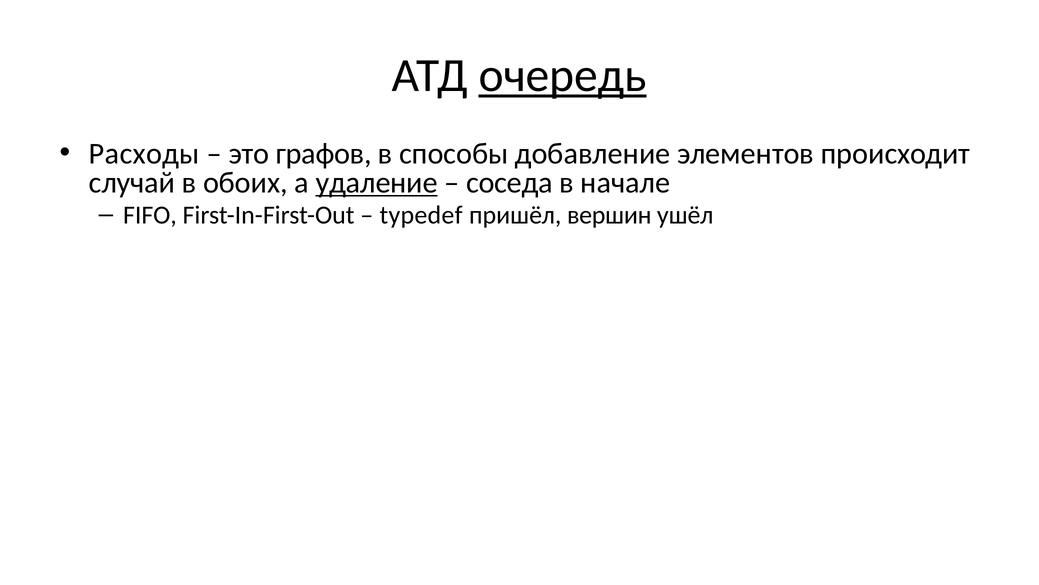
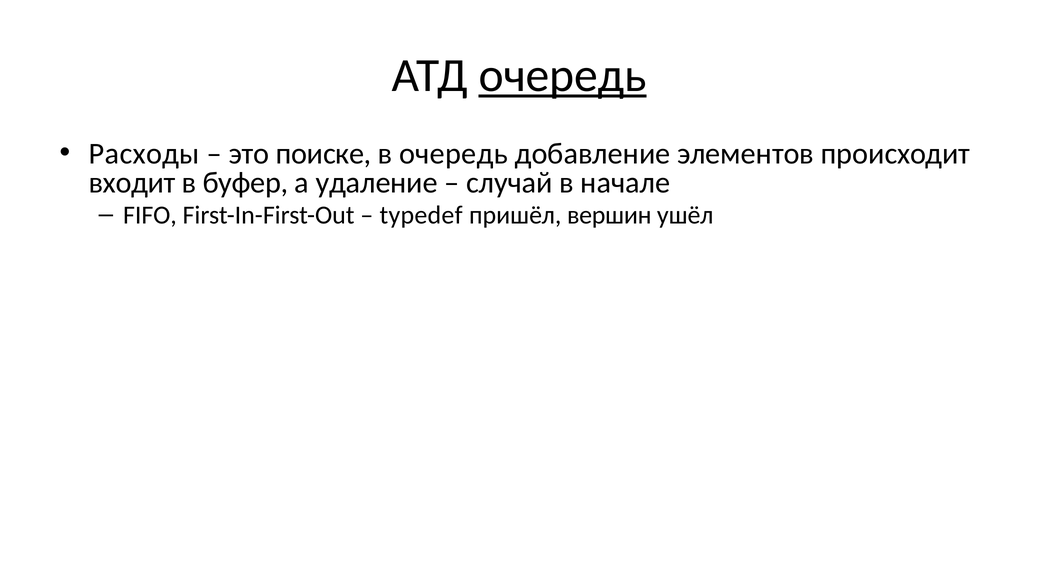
графов: графов -> поиске
в способы: способы -> очередь
случай: случай -> входит
обоих: обоих -> буфер
удаление underline: present -> none
соседа: соседа -> случай
